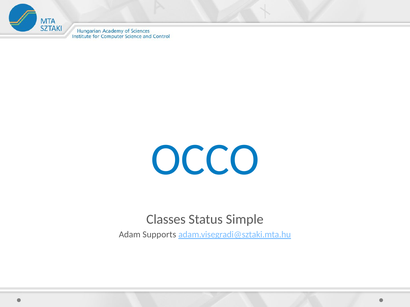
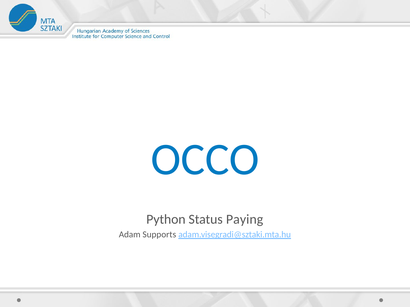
Classes: Classes -> Python
Simple: Simple -> Paying
